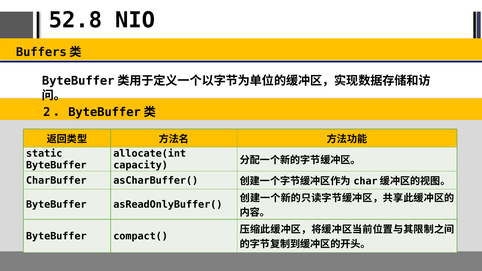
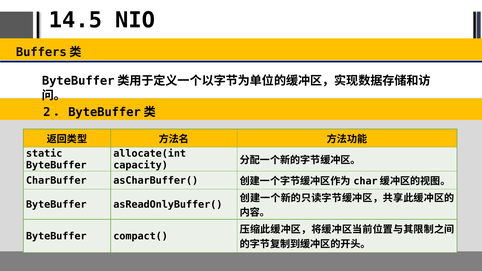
52.8: 52.8 -> 14.5
